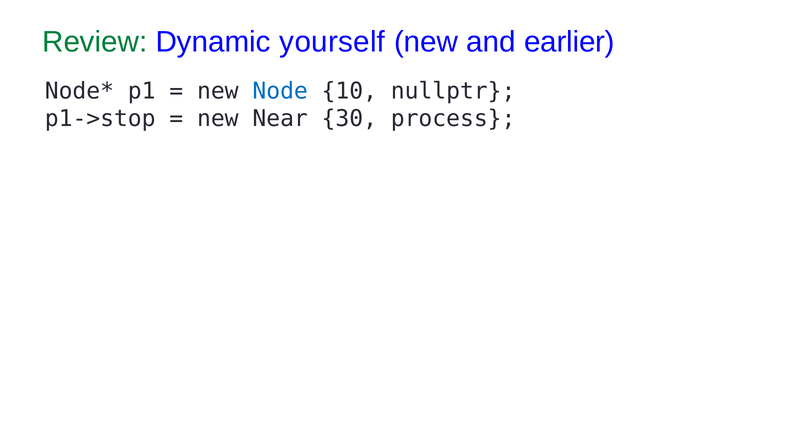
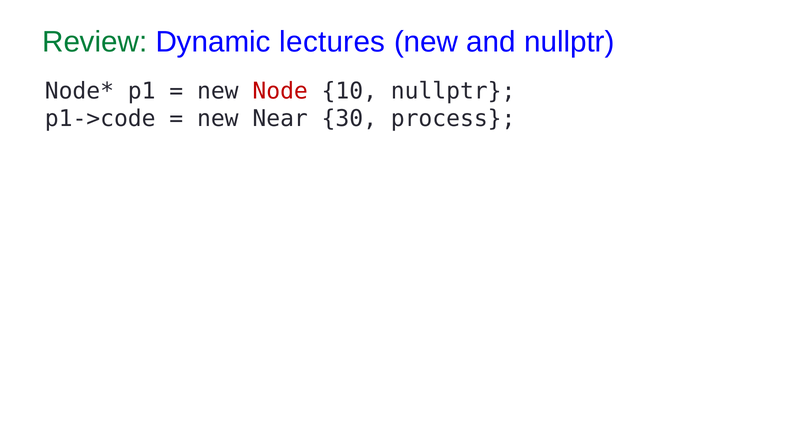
yourself: yourself -> lectures
and earlier: earlier -> nullptr
Node colour: blue -> red
p1->stop: p1->stop -> p1->code
